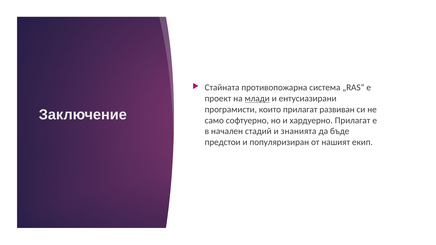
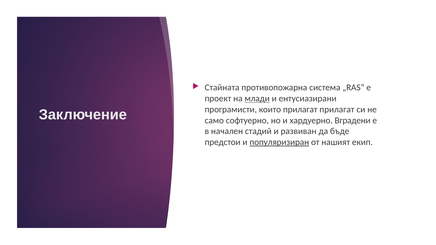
прилагат развиван: развиван -> прилагат
хардуерно Прилагат: Прилагат -> Вградени
знанията: знанията -> развиван
популяризиран underline: none -> present
